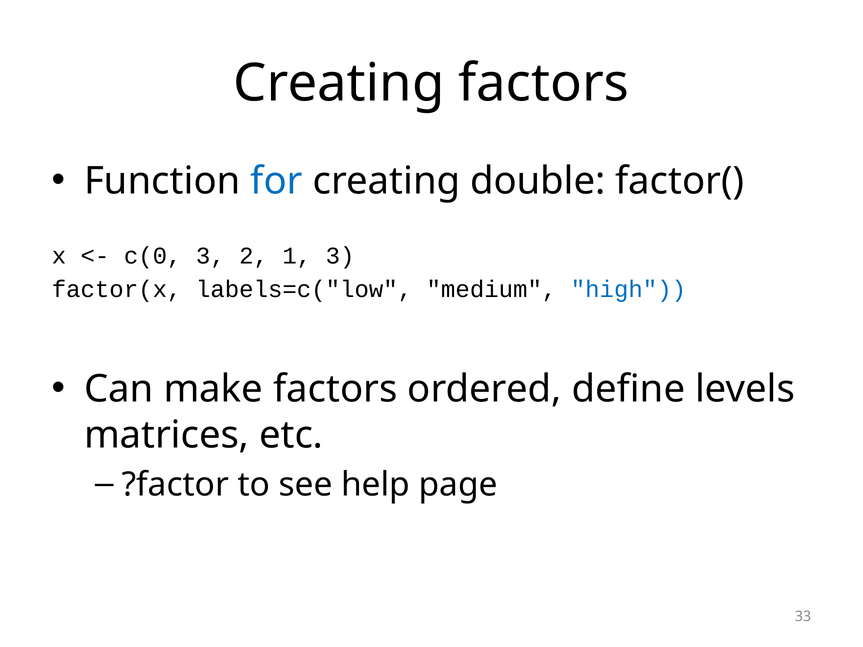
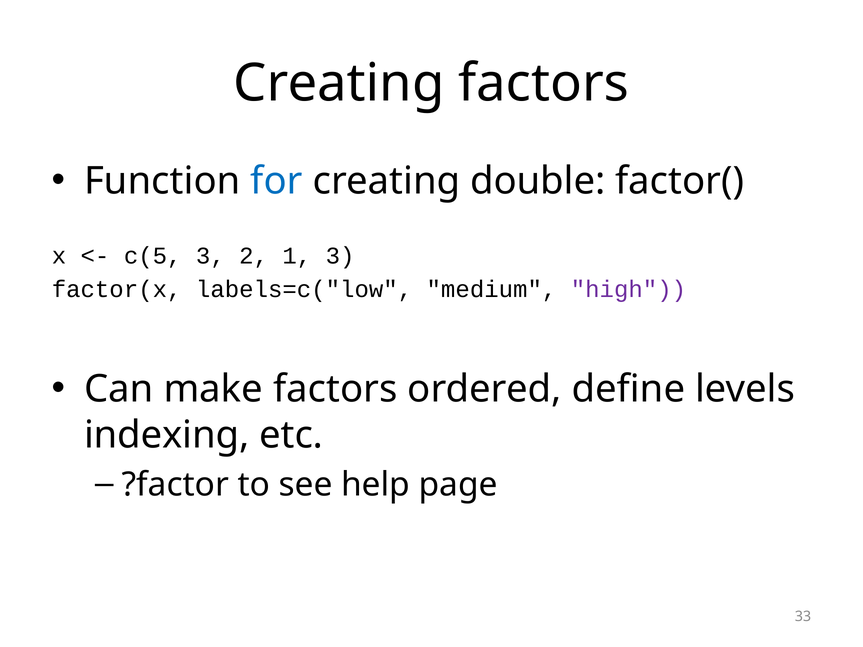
c(0: c(0 -> c(5
high colour: blue -> purple
matrices: matrices -> indexing
